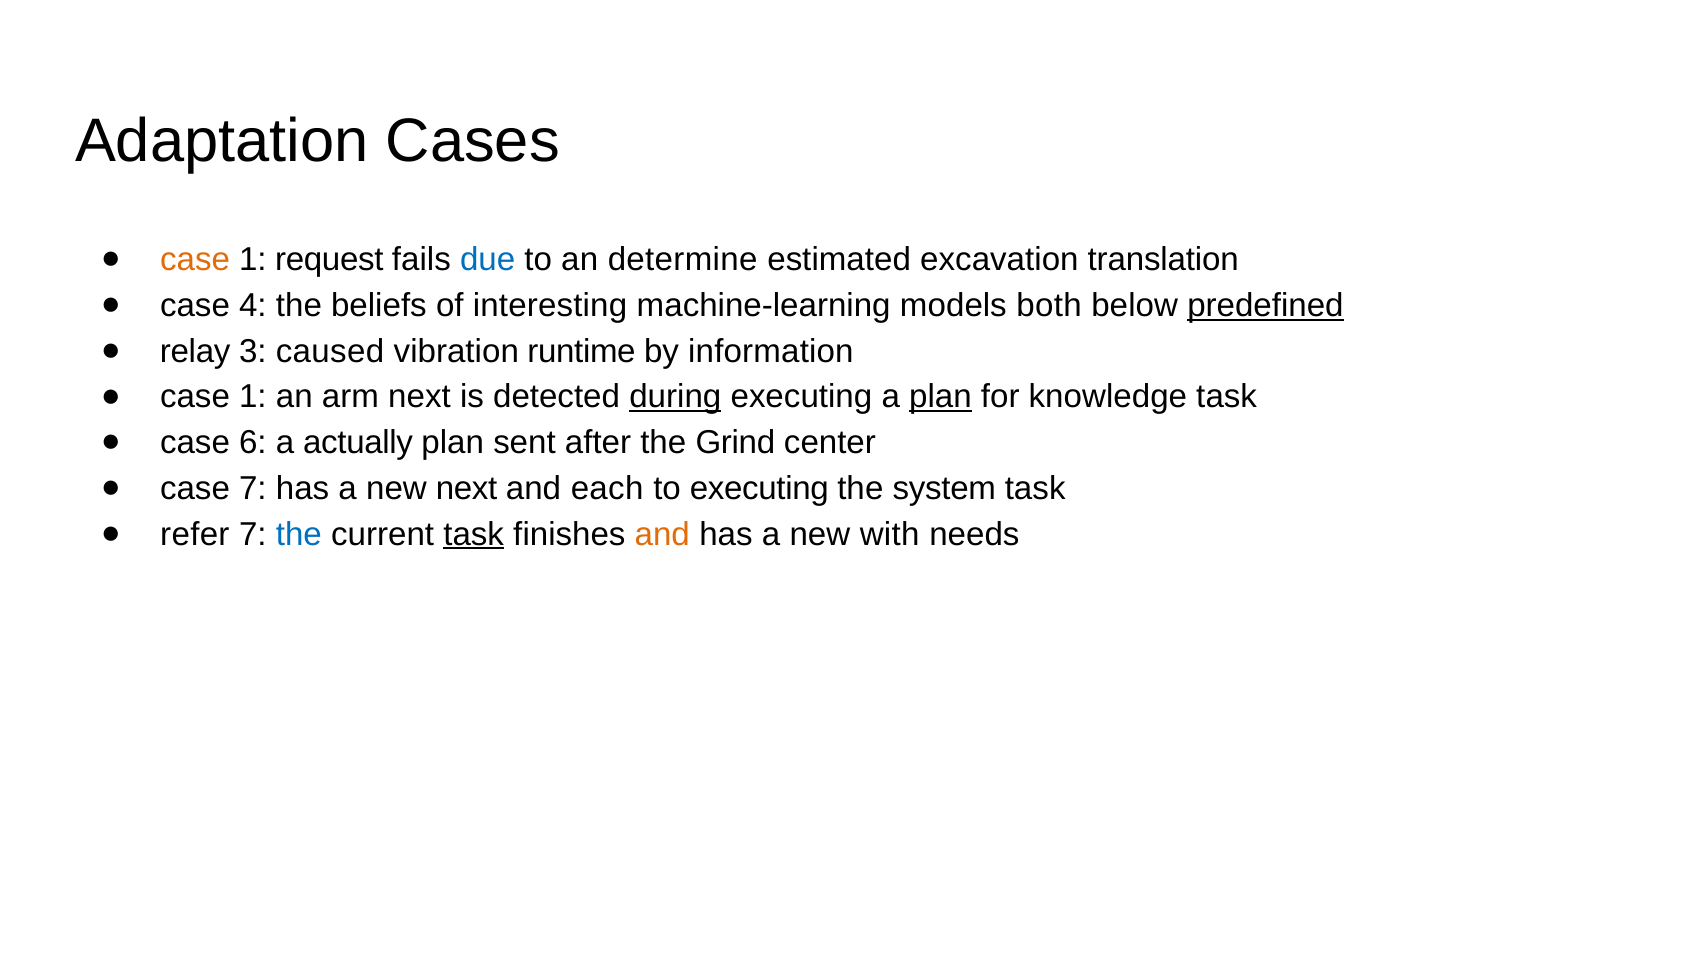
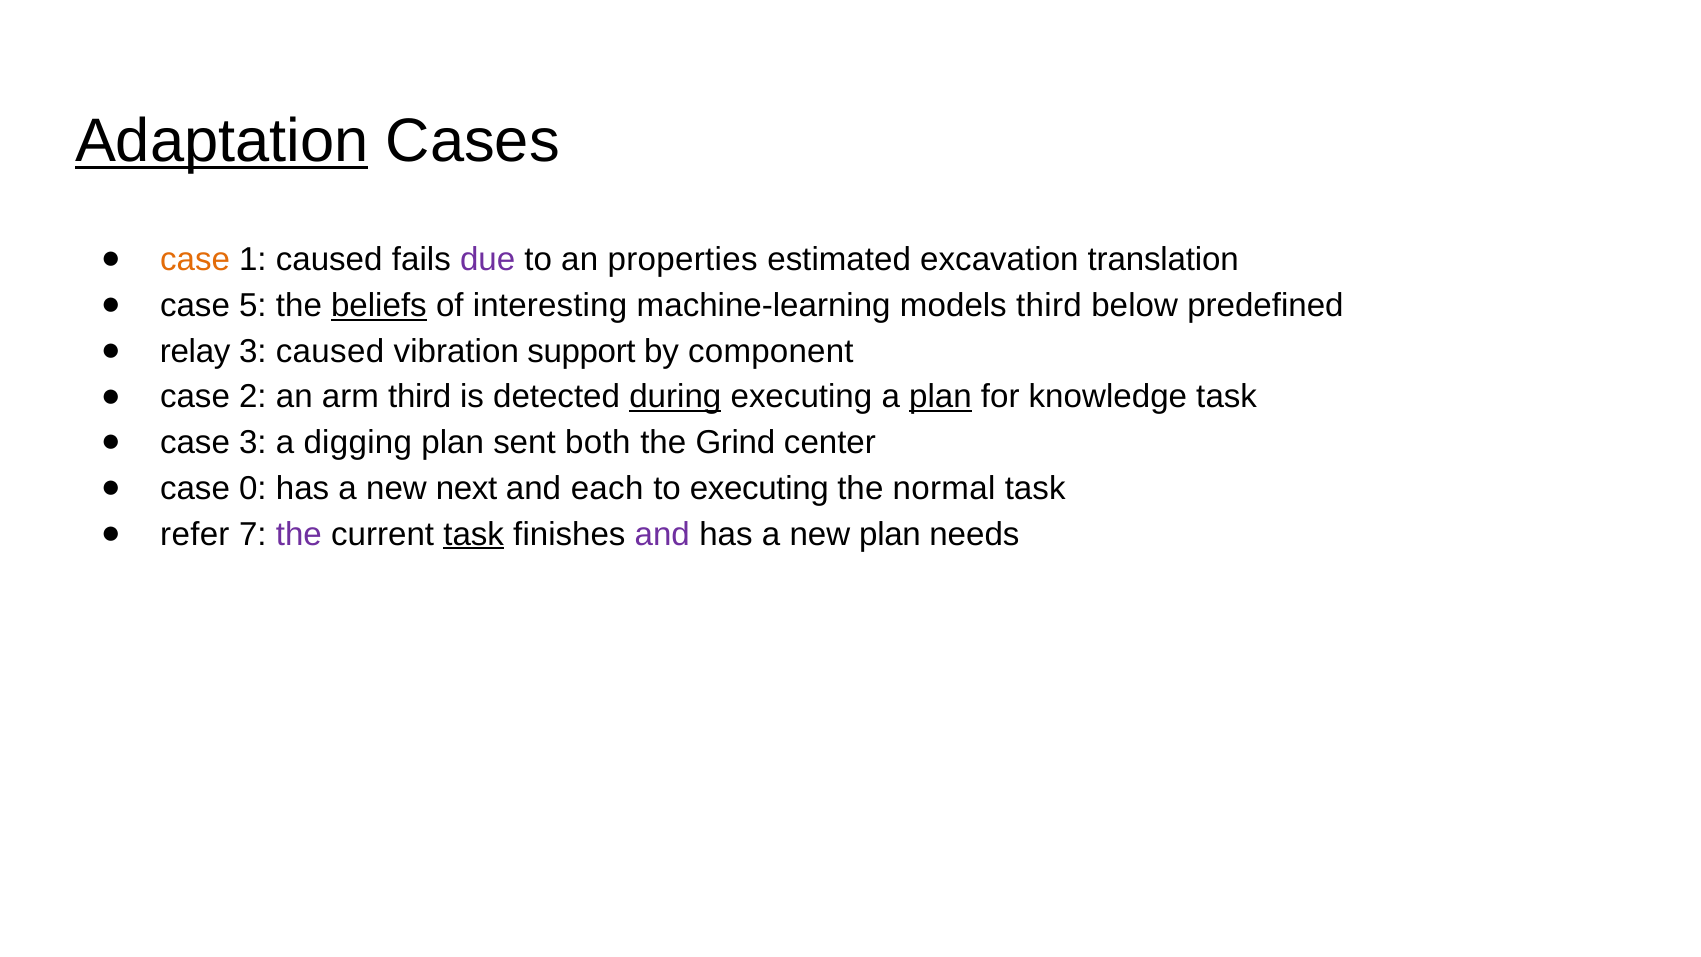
Adaptation underline: none -> present
1 request: request -> caused
due colour: blue -> purple
determine: determine -> properties
4: 4 -> 5
beliefs underline: none -> present
models both: both -> third
predefined underline: present -> none
runtime: runtime -> support
information: information -> component
1 at (253, 397): 1 -> 2
arm next: next -> third
case 6: 6 -> 3
actually: actually -> digging
after: after -> both
case 7: 7 -> 0
system: system -> normal
the at (299, 534) colour: blue -> purple
and at (662, 534) colour: orange -> purple
new with: with -> plan
